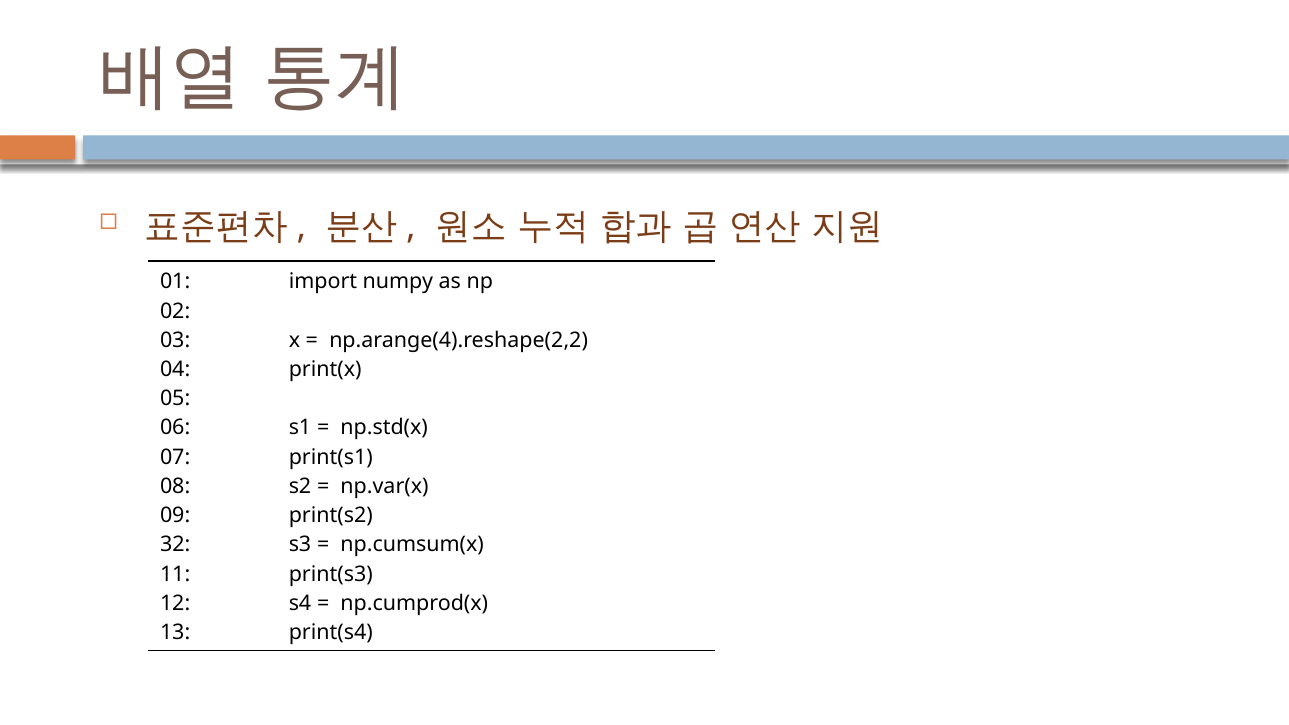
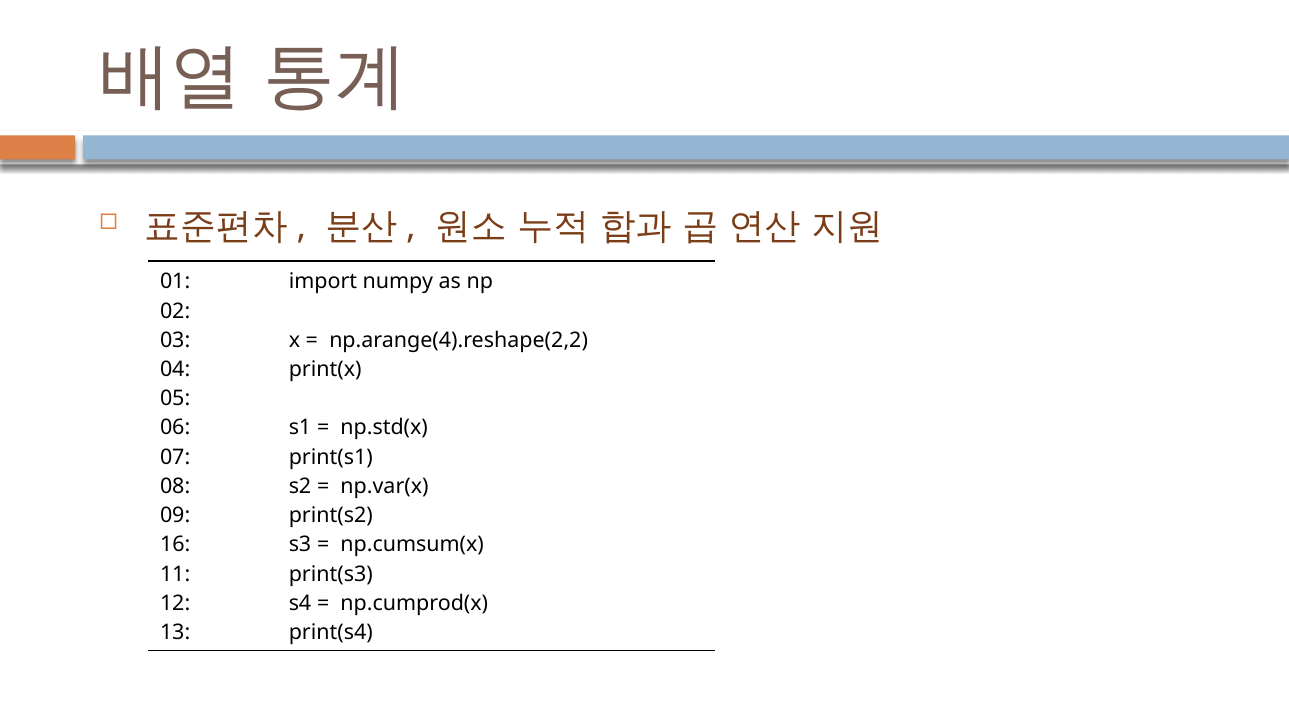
32: 32 -> 16
